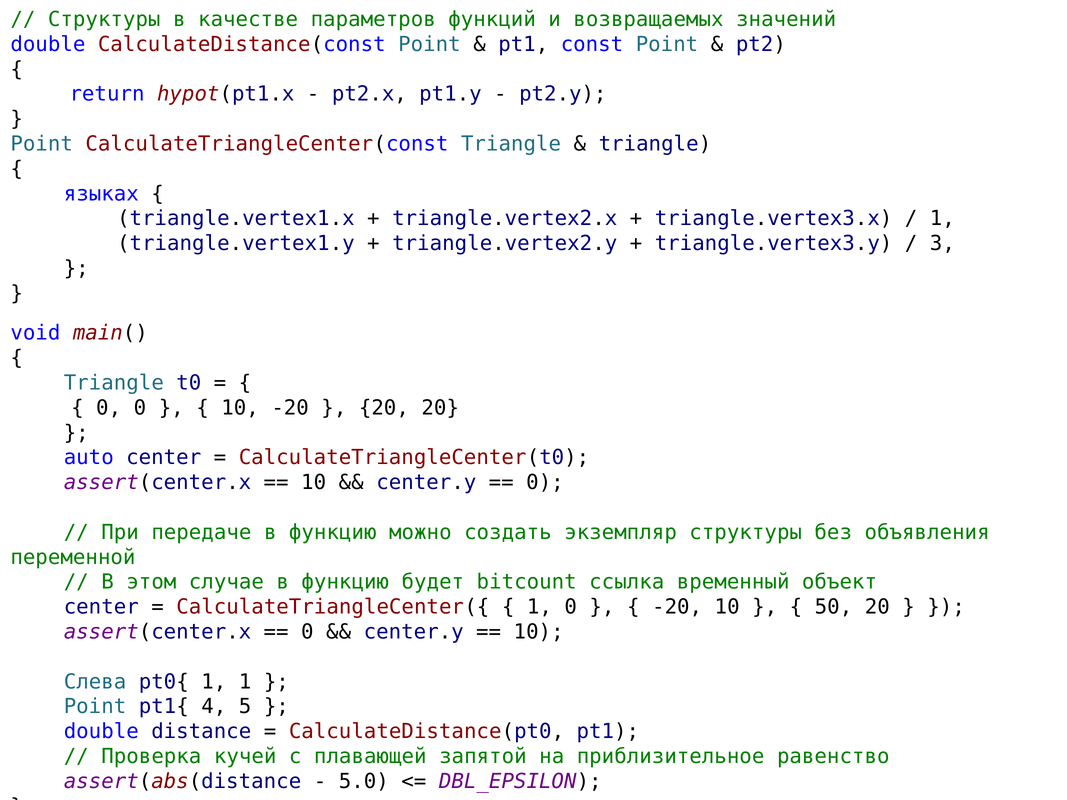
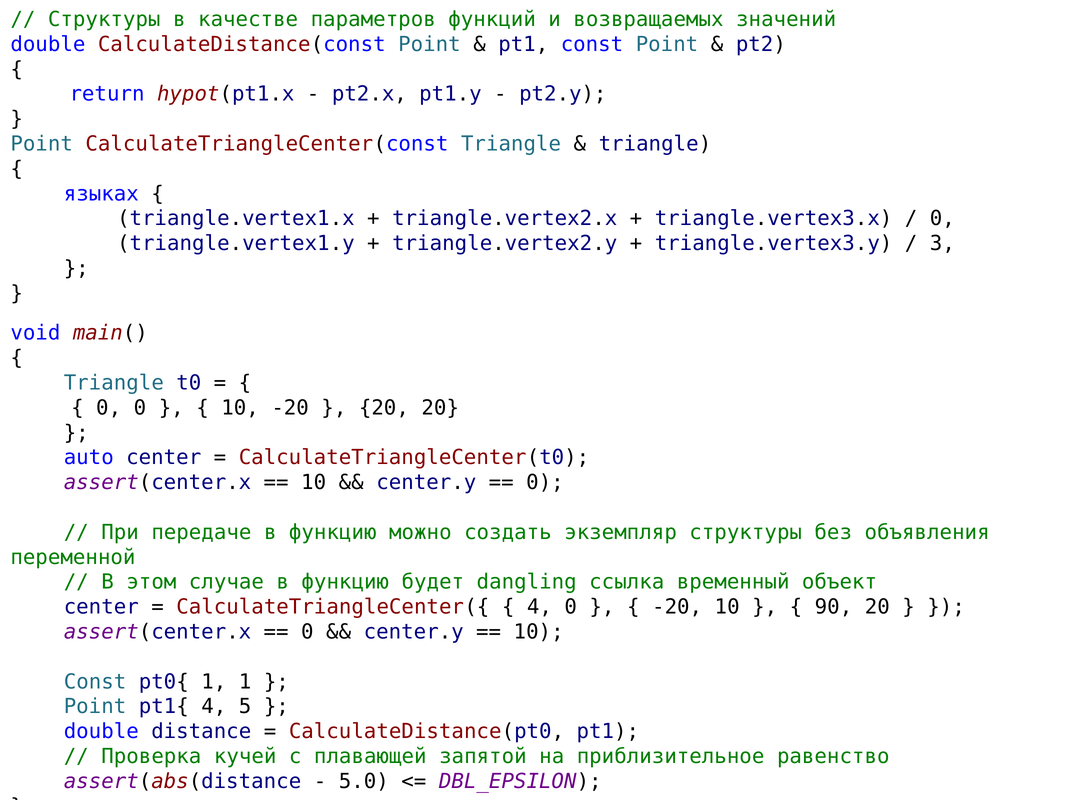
1 at (942, 219): 1 -> 0
bitcount: bitcount -> dangling
1 at (539, 607): 1 -> 4
50: 50 -> 90
Слева at (95, 682): Слева -> Const
